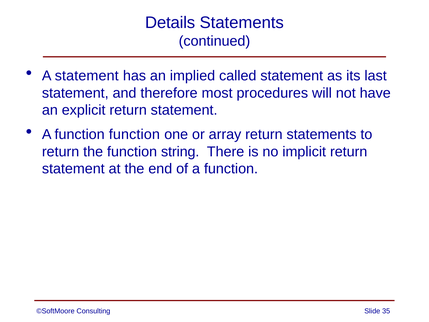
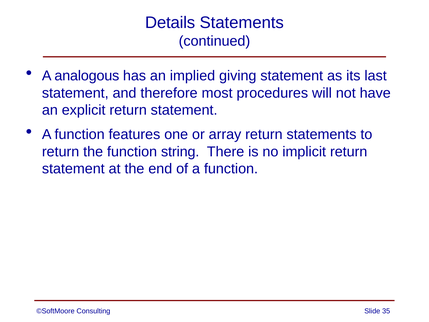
A statement: statement -> analogous
called: called -> giving
function function: function -> features
